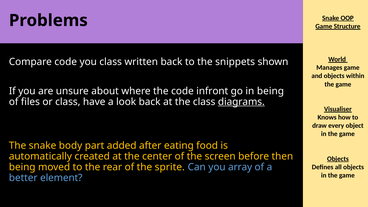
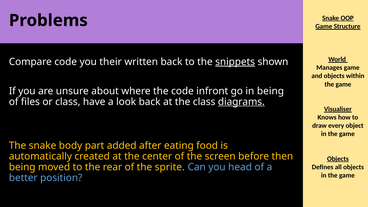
you class: class -> their
snippets underline: none -> present
array: array -> head
element: element -> position
